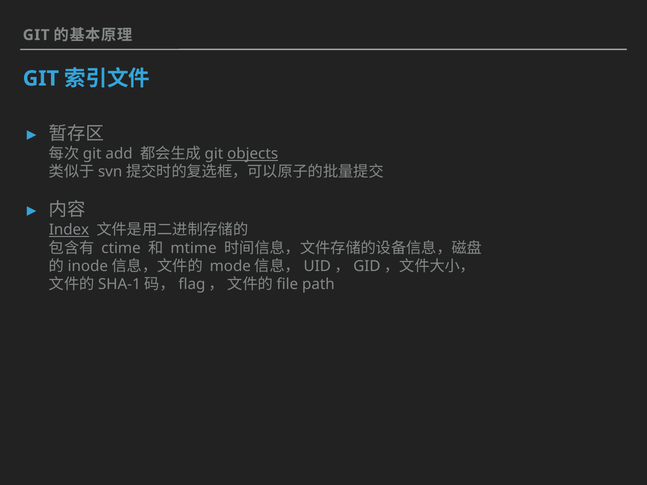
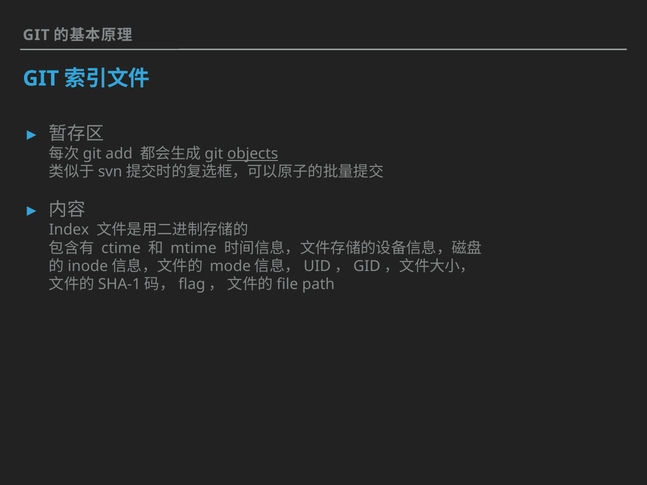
Index underline: present -> none
